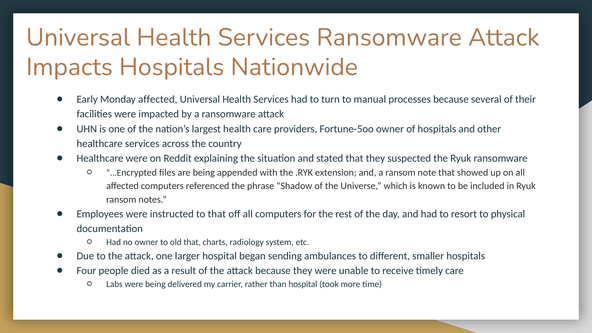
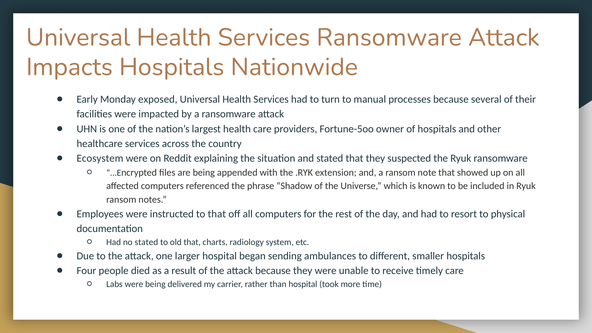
Monday affected: affected -> exposed
Healthcare at (100, 158): Healthcare -> Ecosystem
no owner: owner -> stated
